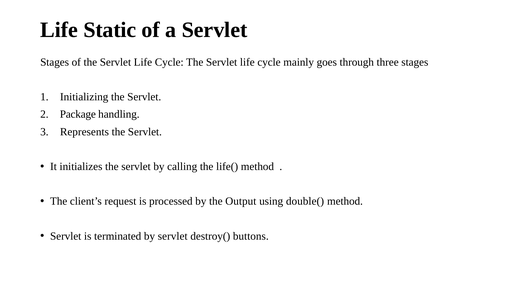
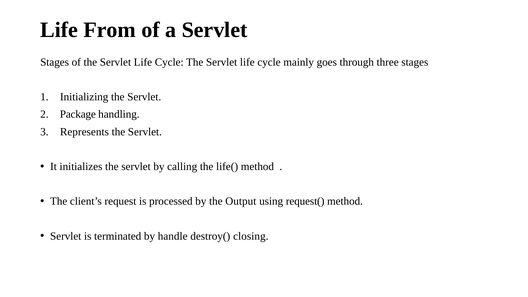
Static: Static -> From
double(: double( -> request(
by servlet: servlet -> handle
buttons: buttons -> closing
